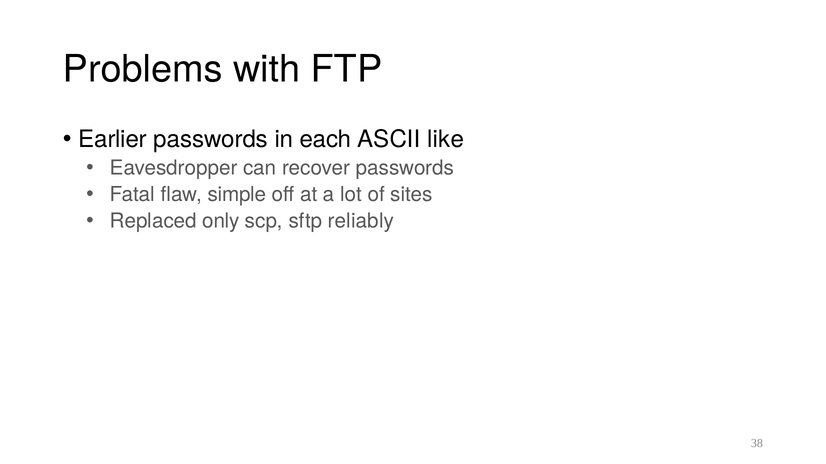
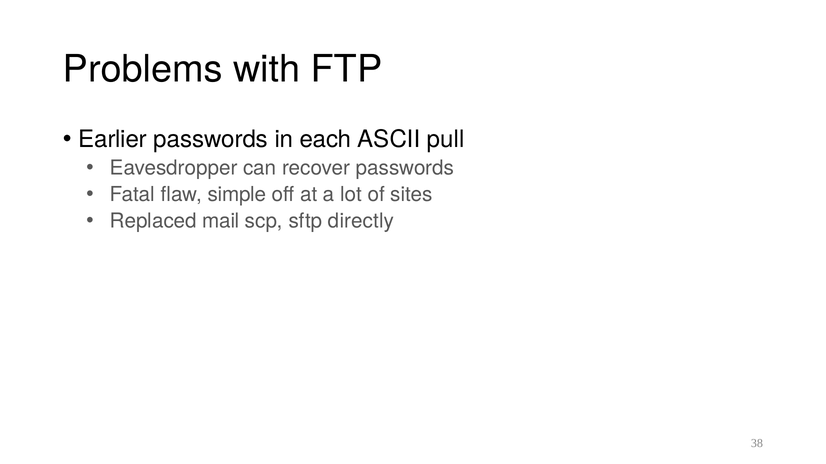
like: like -> pull
only: only -> mail
reliably: reliably -> directly
